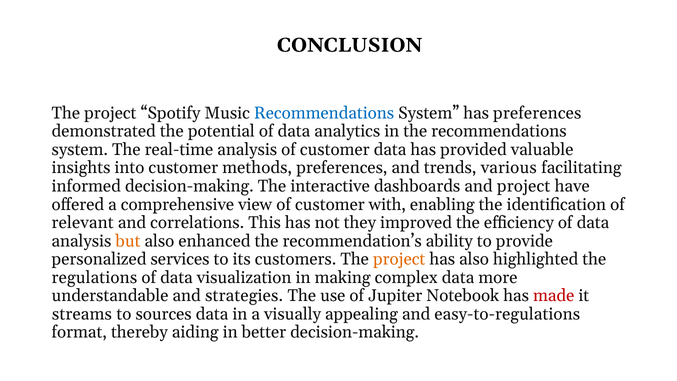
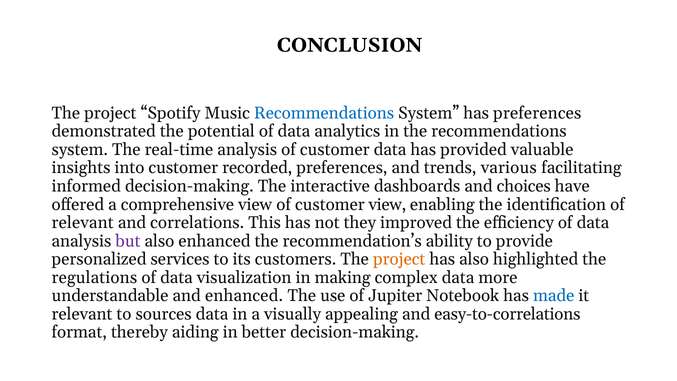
methods: methods -> recorded
and project: project -> choices
customer with: with -> view
but colour: orange -> purple
and strategies: strategies -> enhanced
made colour: red -> blue
streams at (82, 314): streams -> relevant
easy-to-regulations: easy-to-regulations -> easy-to-correlations
